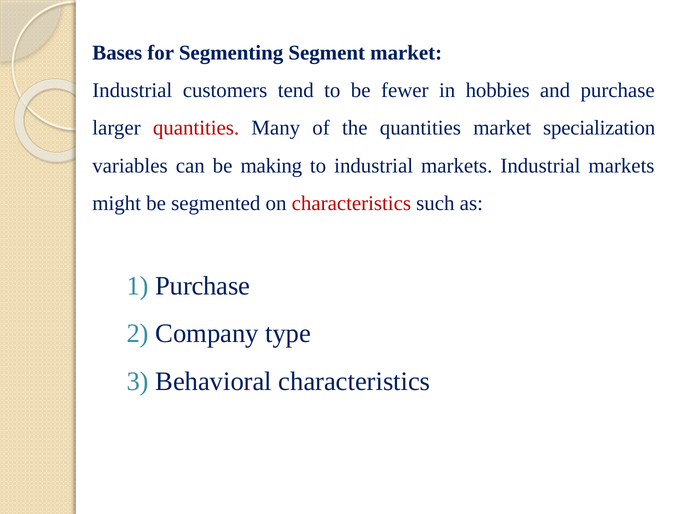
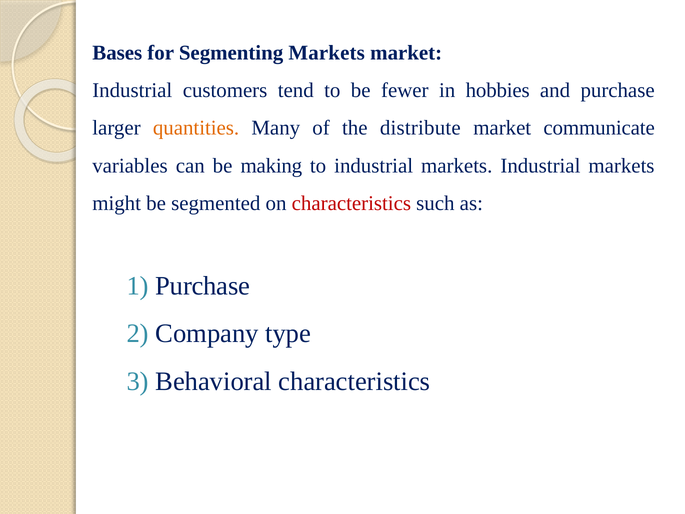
Segmenting Segment: Segment -> Markets
quantities at (196, 128) colour: red -> orange
the quantities: quantities -> distribute
specialization: specialization -> communicate
